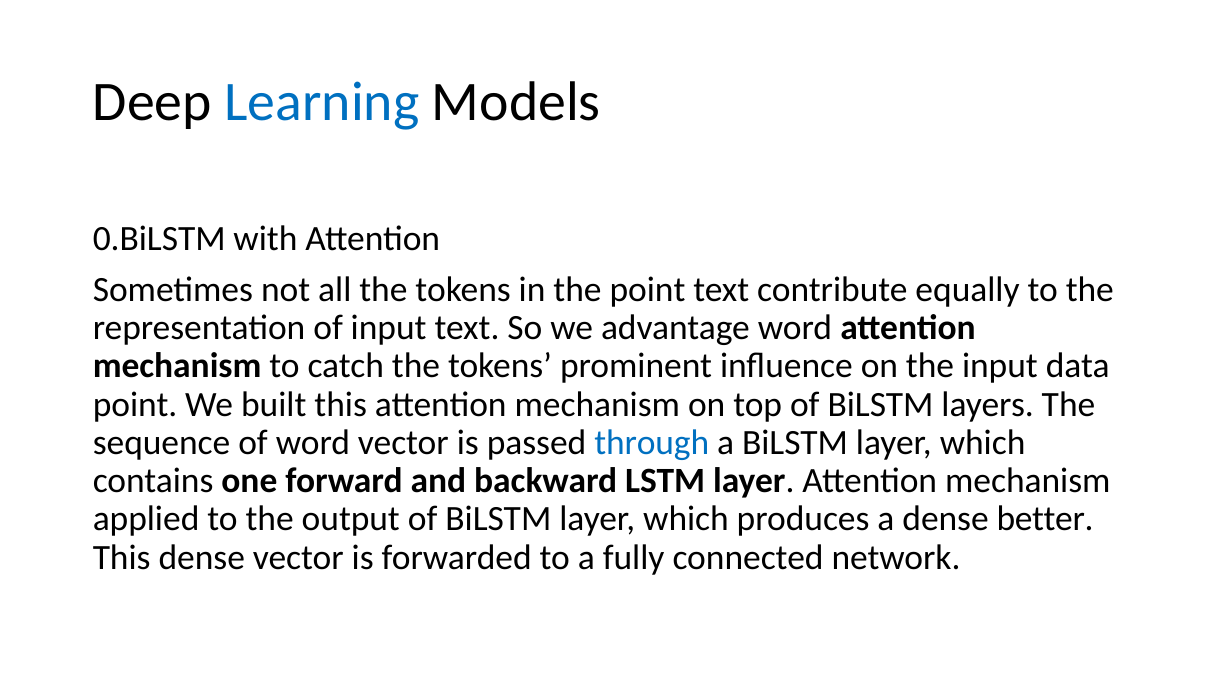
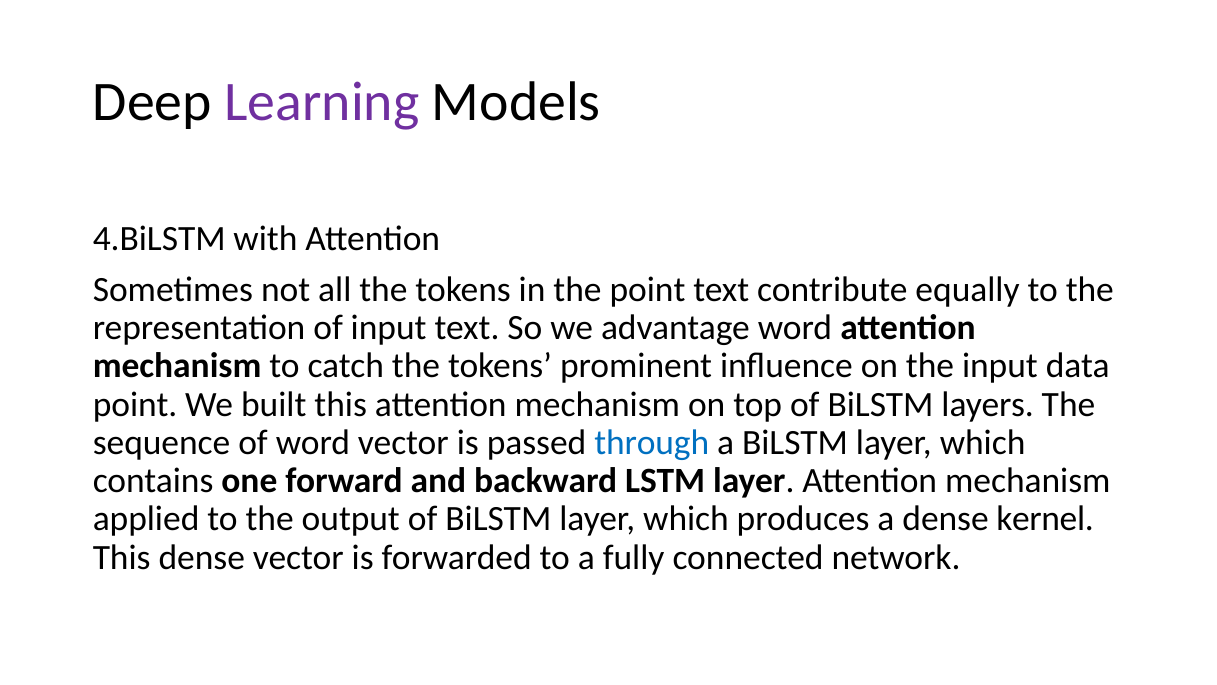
Learning colour: blue -> purple
0.BiLSTM: 0.BiLSTM -> 4.BiLSTM
better: better -> kernel
